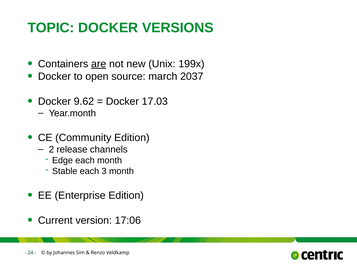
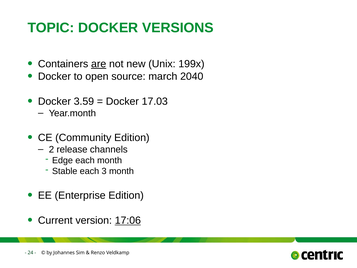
2037: 2037 -> 2040
9.62: 9.62 -> 3.59
17:06 underline: none -> present
